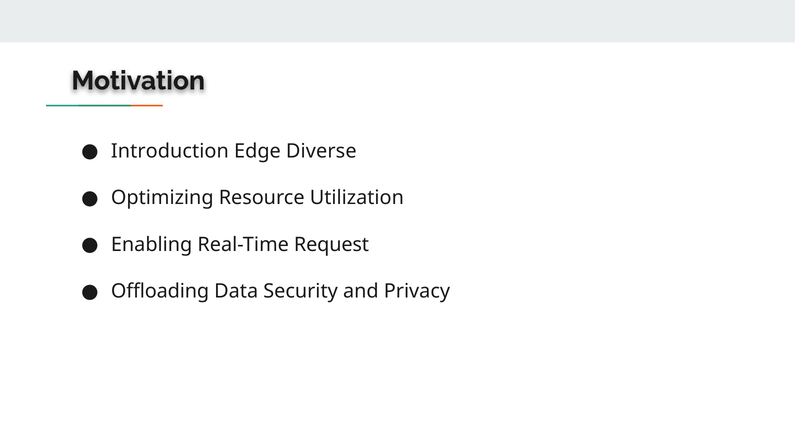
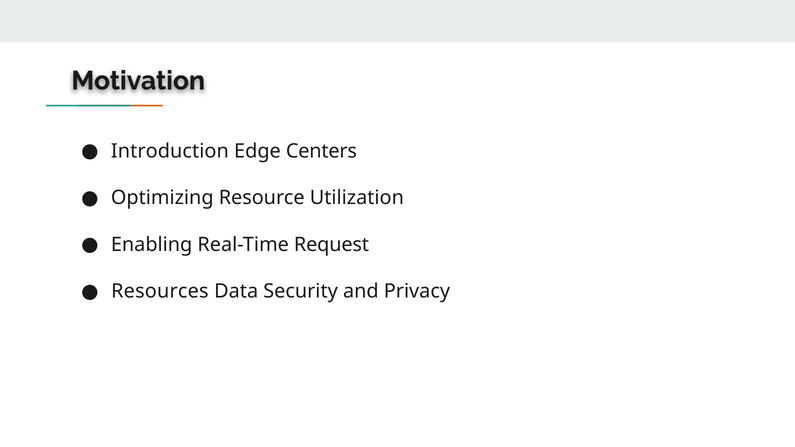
Diverse: Diverse -> Centers
Offloading: Offloading -> Resources
